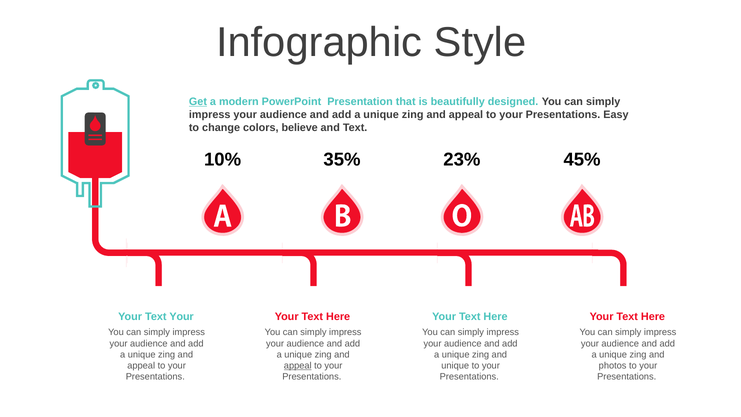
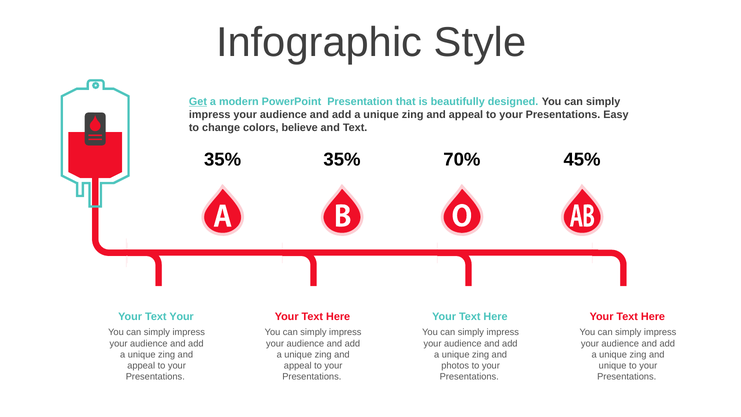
10% at (223, 160): 10% -> 35%
23%: 23% -> 70%
appeal at (298, 366) underline: present -> none
unique at (455, 366): unique -> photos
photos at (613, 366): photos -> unique
